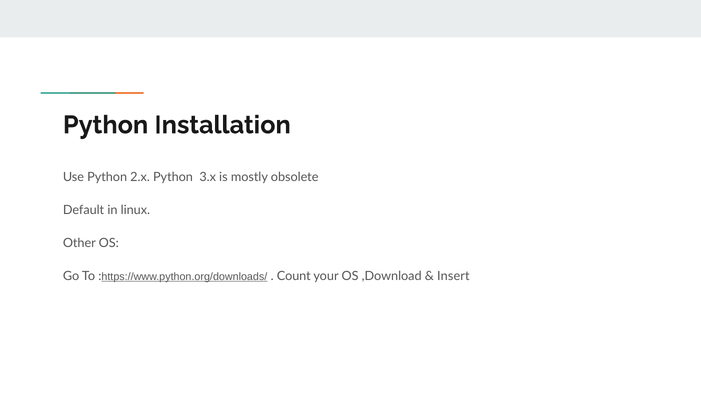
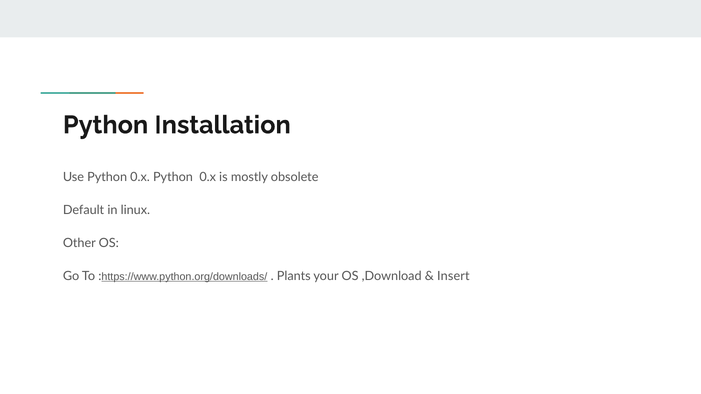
Use Python 2.x: 2.x -> 0.x
3.x at (208, 177): 3.x -> 0.x
Count: Count -> Plants
